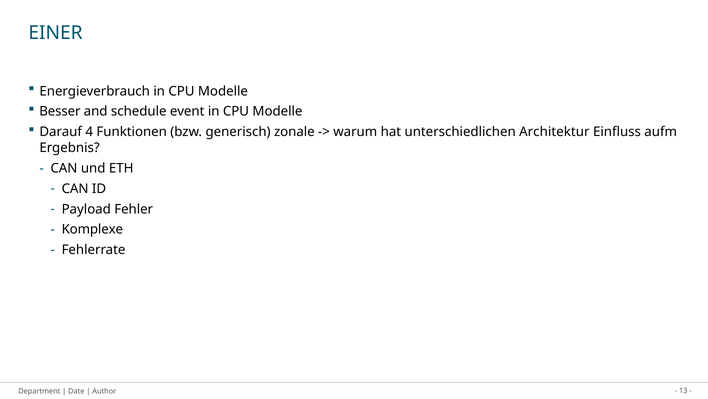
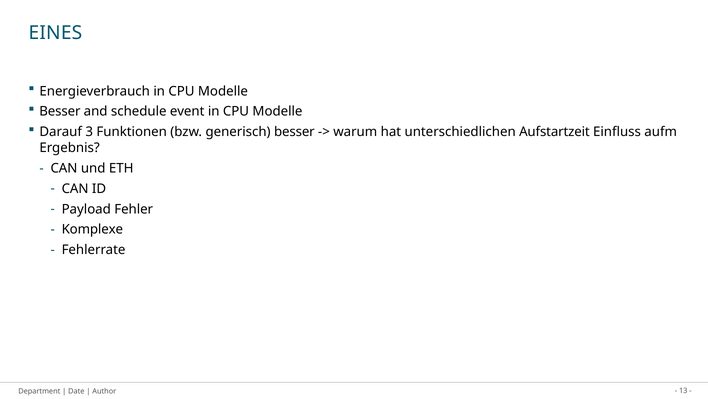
EINER: EINER -> EINES
4: 4 -> 3
generisch zonale: zonale -> besser
Architektur: Architektur -> Aufstartzeit
